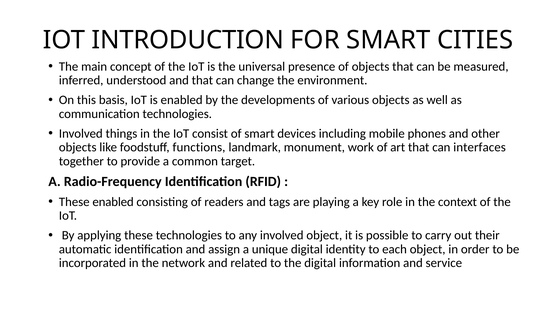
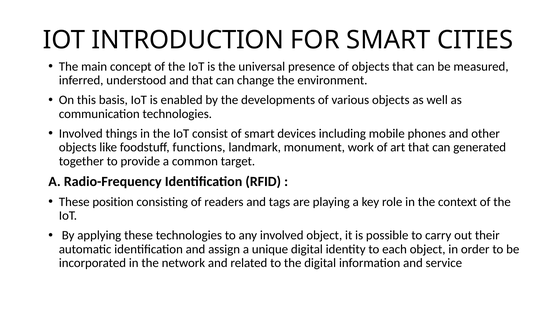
interfaces: interfaces -> generated
These enabled: enabled -> position
